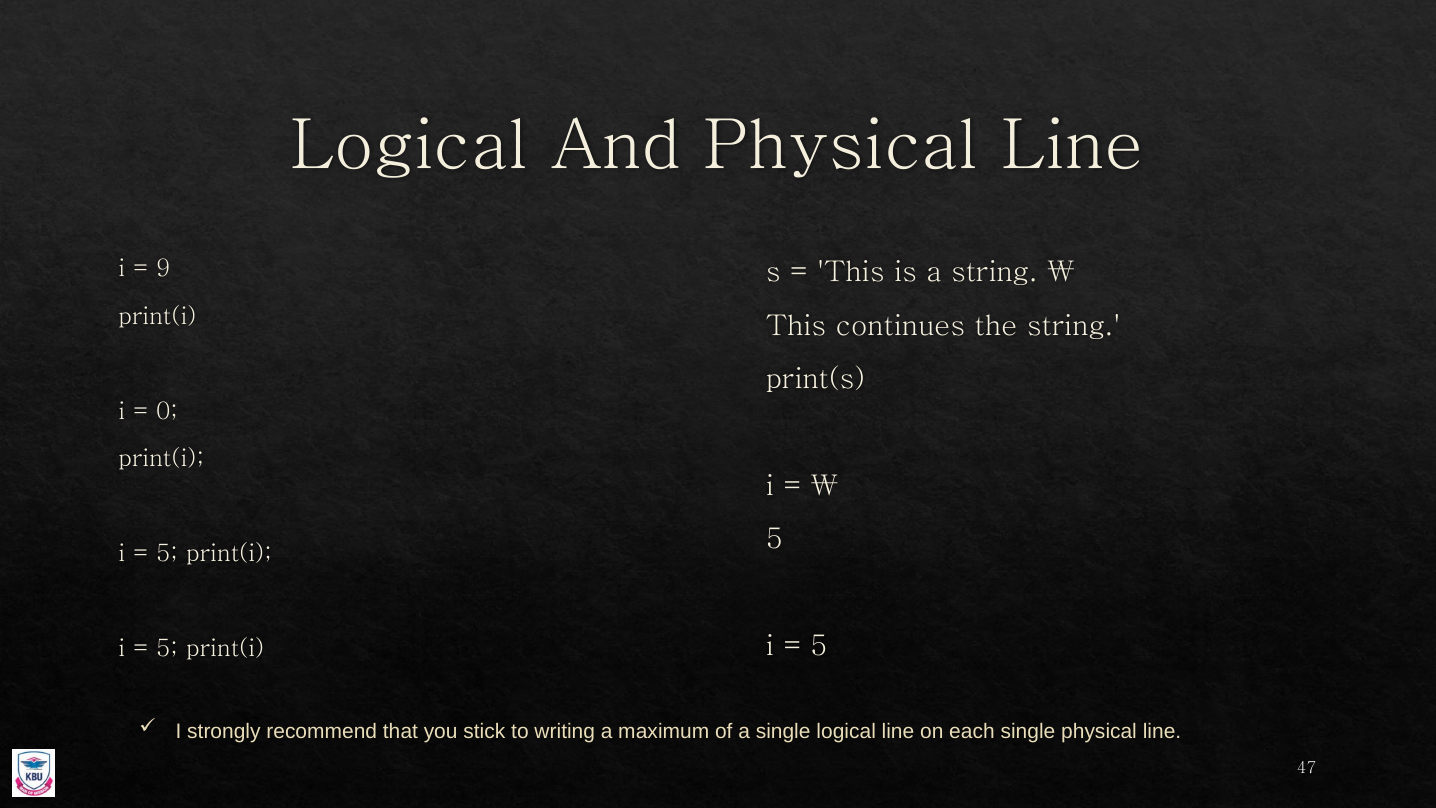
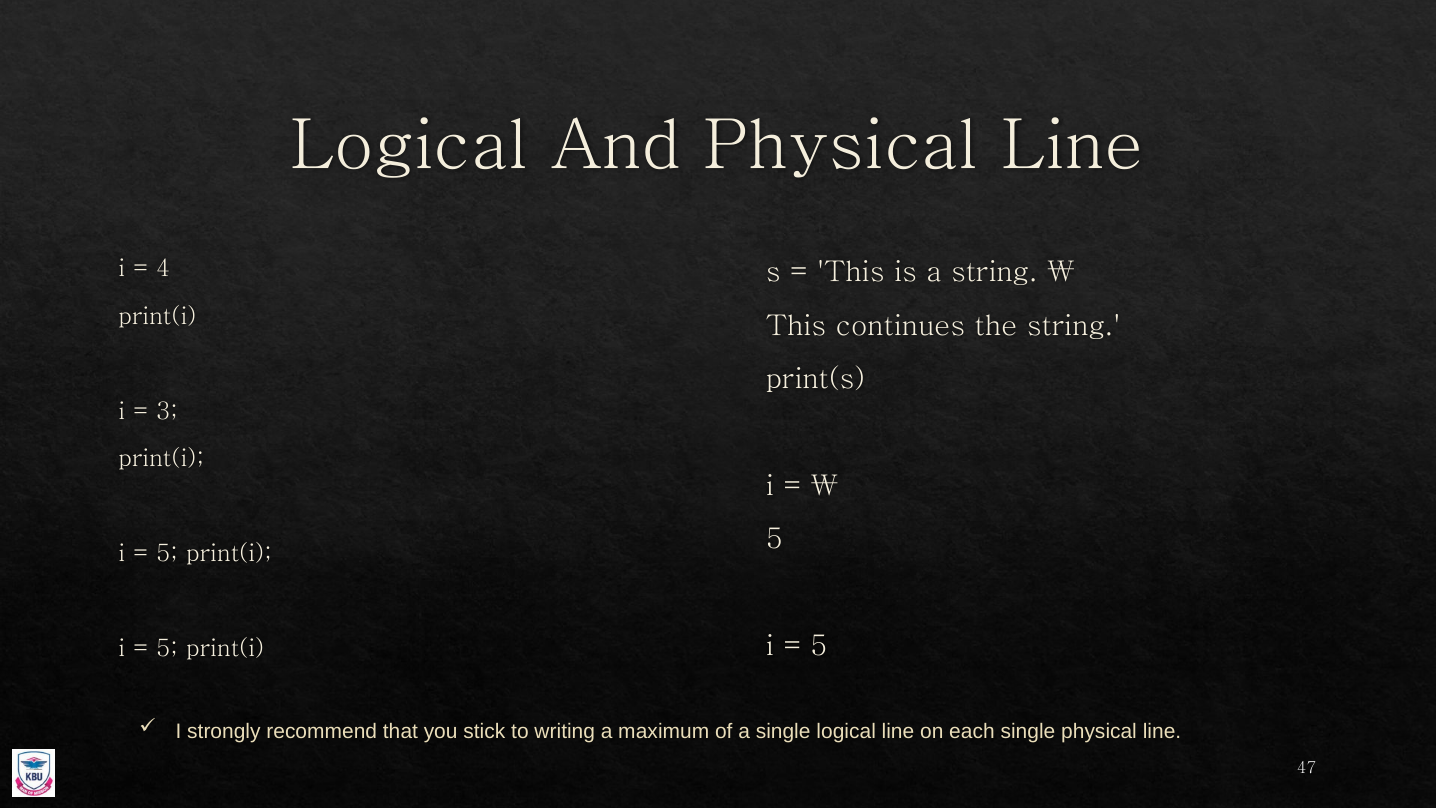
9: 9 -> 4
0: 0 -> 3
